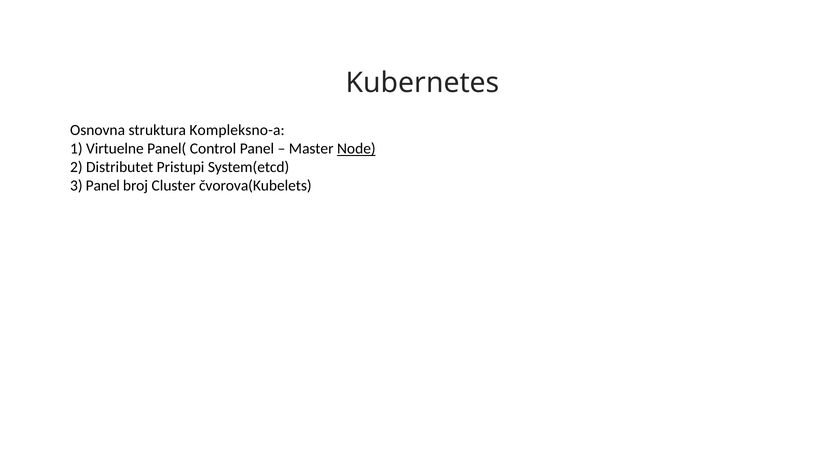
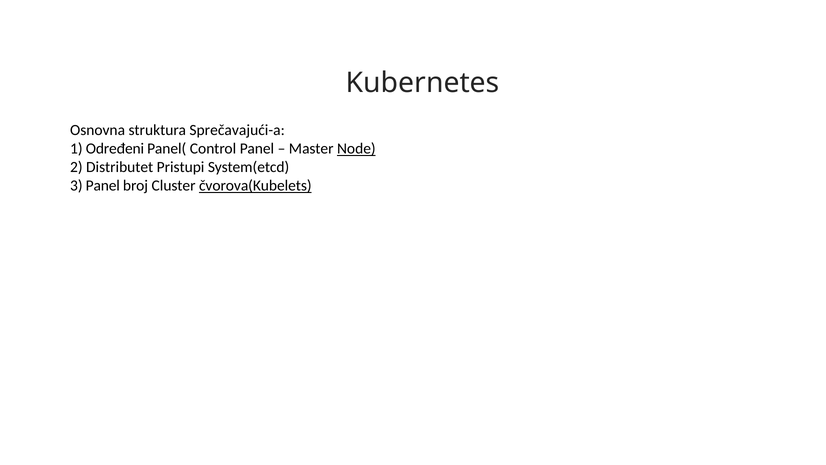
Kompleksno-a: Kompleksno-a -> Sprečavajući-a
Virtuelne: Virtuelne -> Određeni
čvorova(Kubelets underline: none -> present
